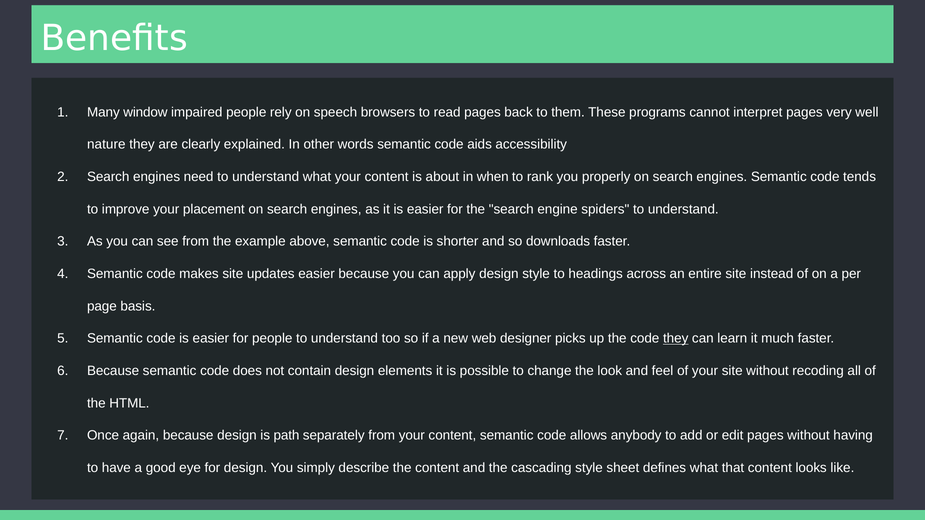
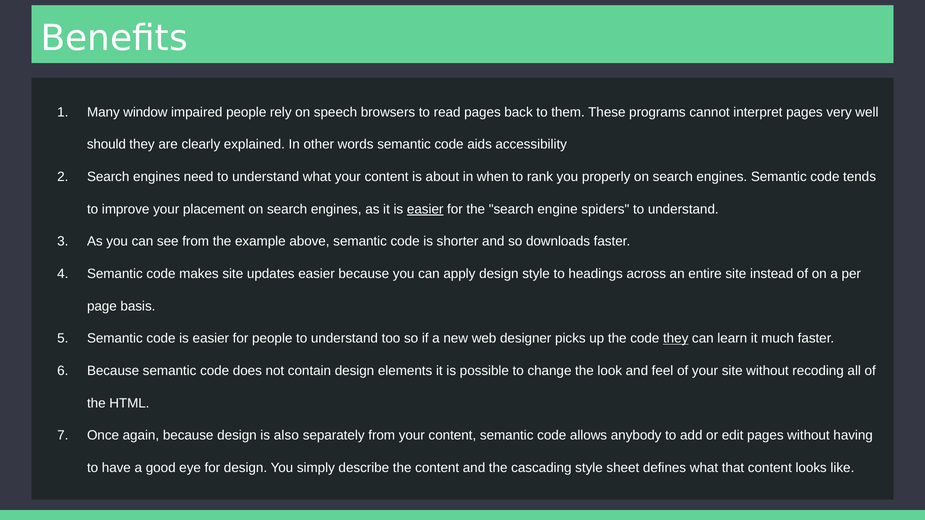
nature: nature -> should
easier at (425, 209) underline: none -> present
path: path -> also
